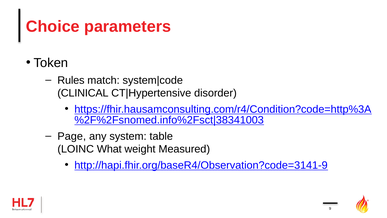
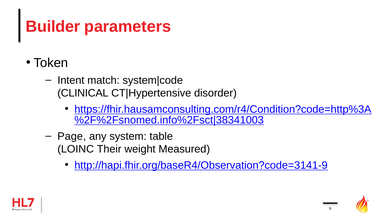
Choice: Choice -> Builder
Rules: Rules -> Intent
What: What -> Their
